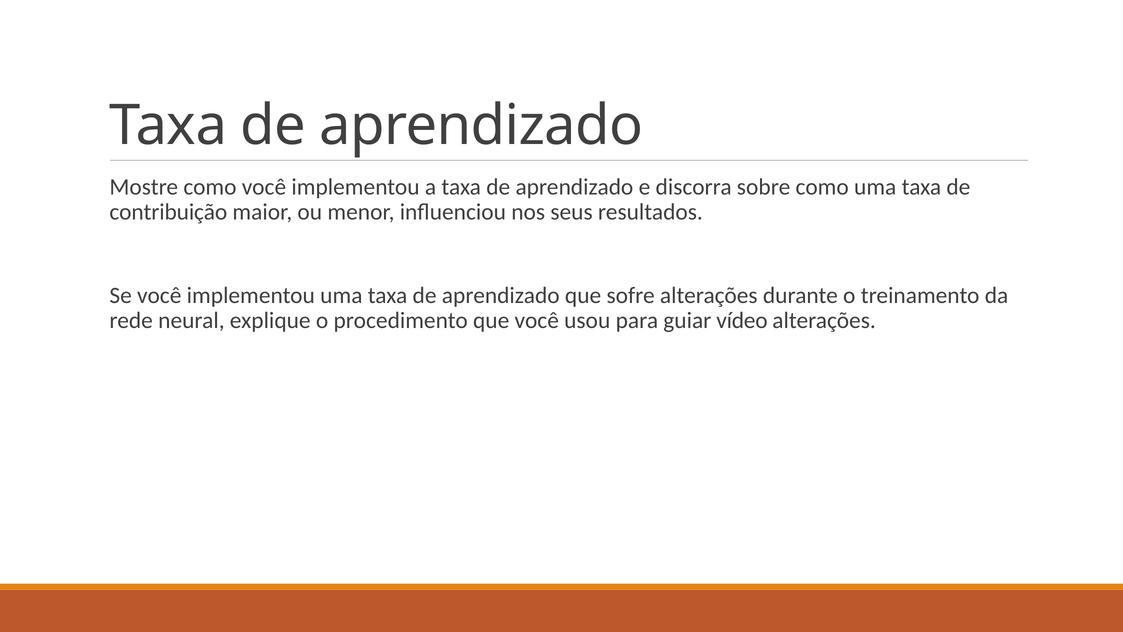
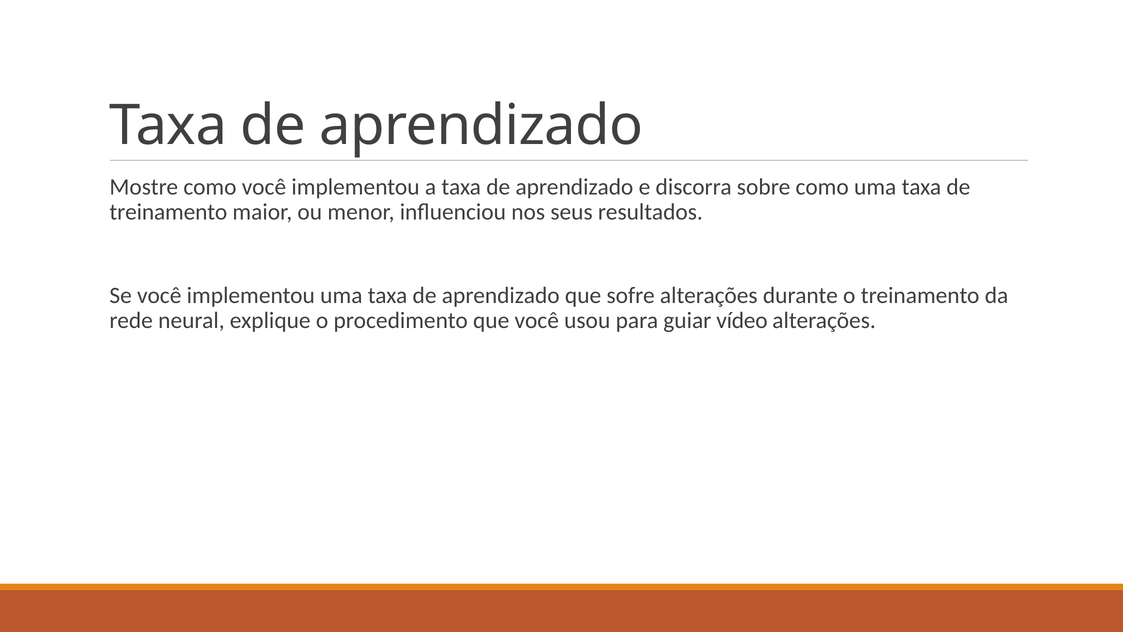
contribuição at (168, 212): contribuição -> treinamento
